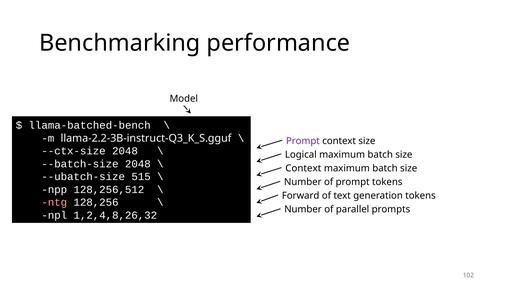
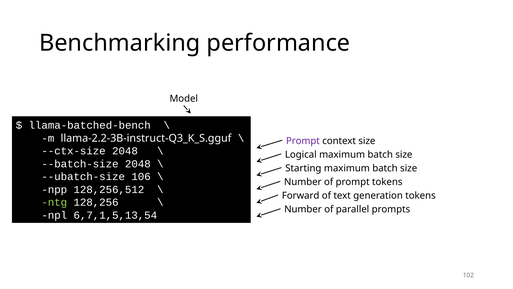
Context at (303, 168): Context -> Starting
515: 515 -> 106
ntg colour: pink -> light green
1,2,4,8,26,32: 1,2,4,8,26,32 -> 6,7,1,5,13,54
